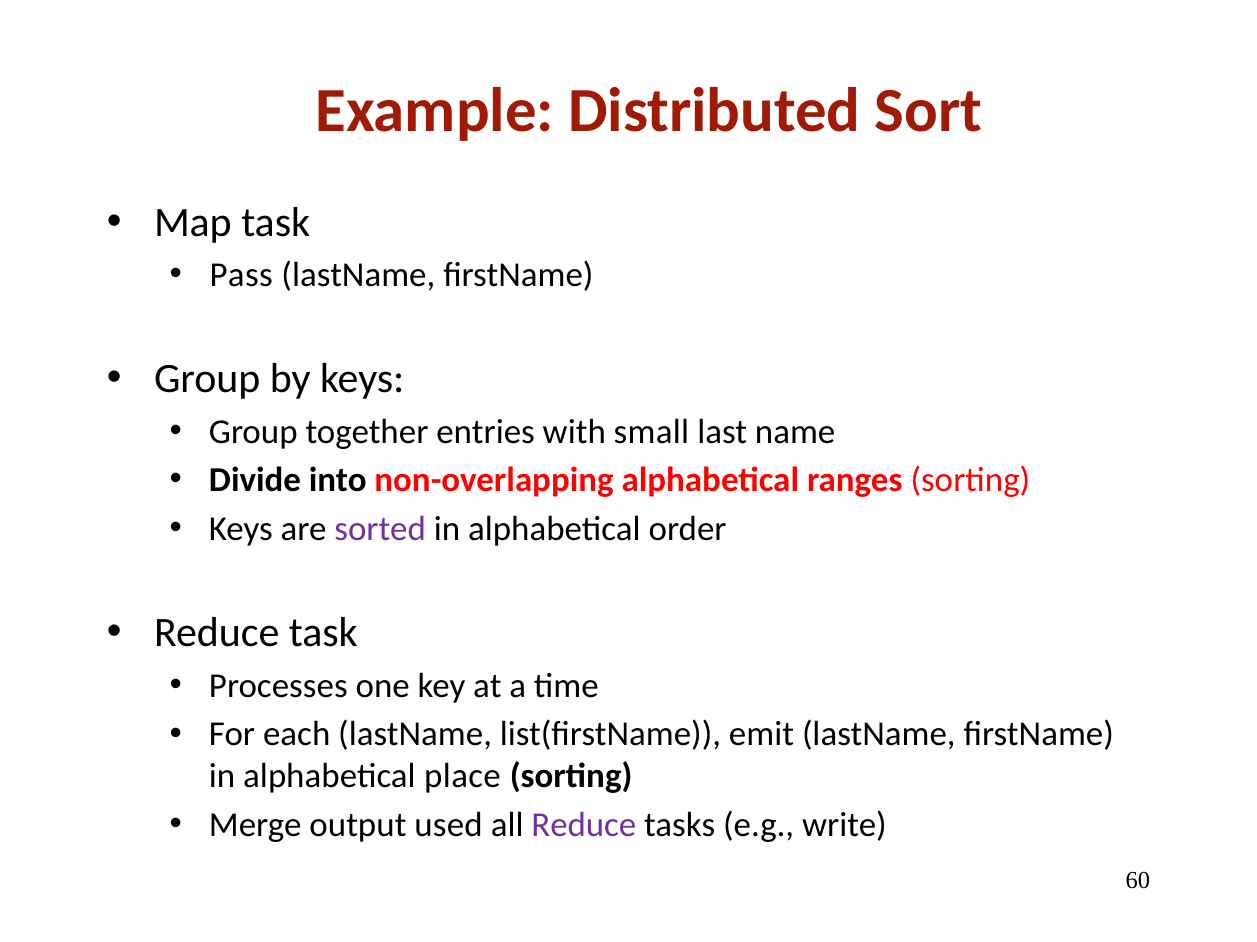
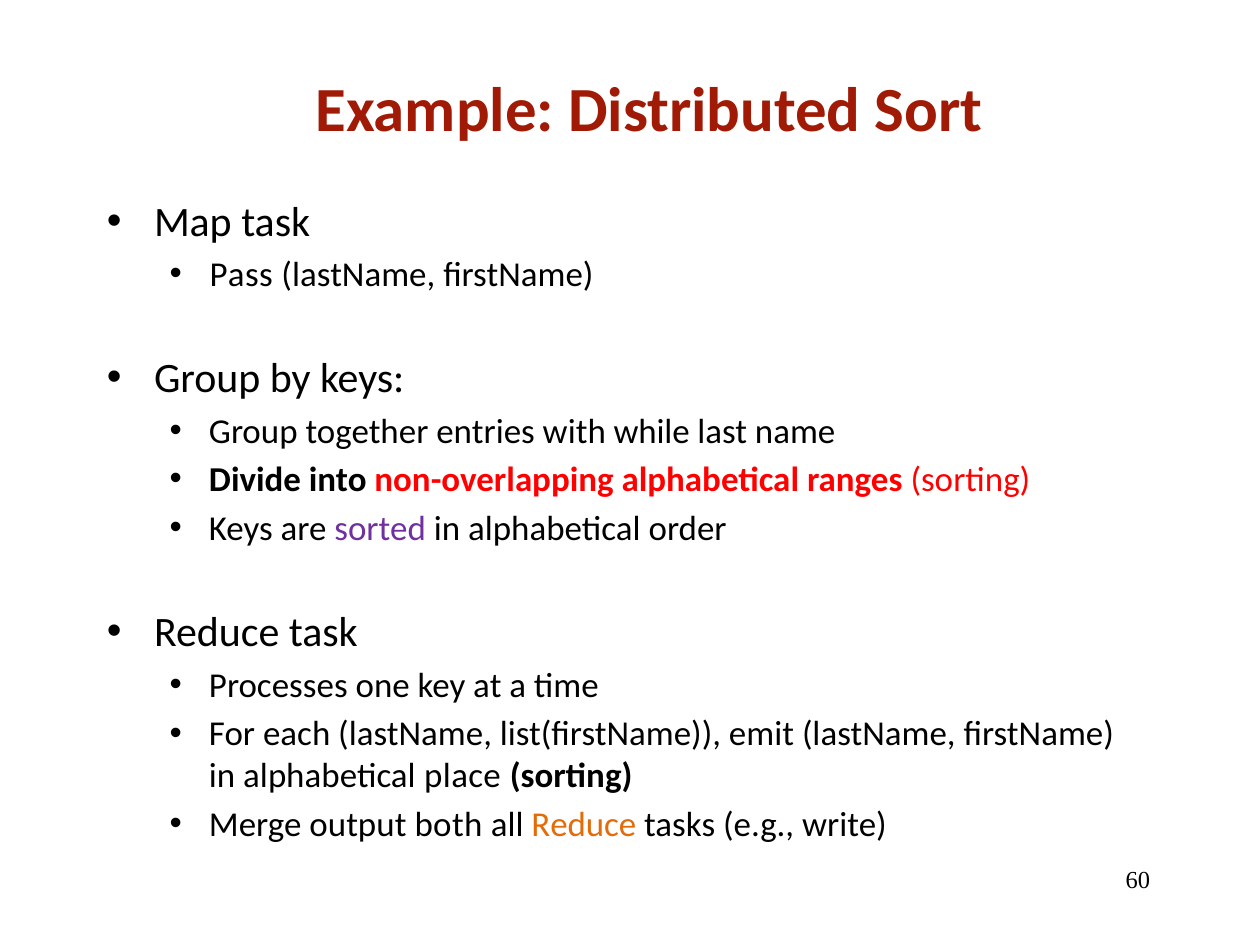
small: small -> while
used: used -> both
Reduce at (584, 826) colour: purple -> orange
